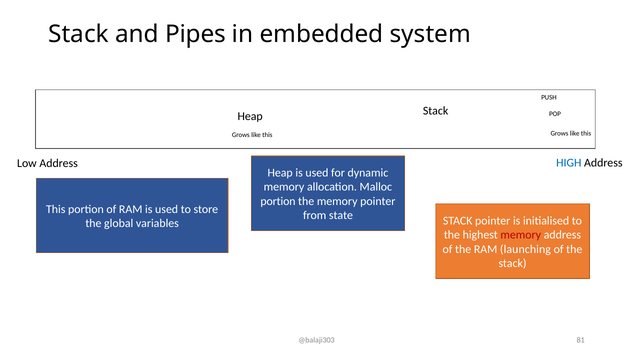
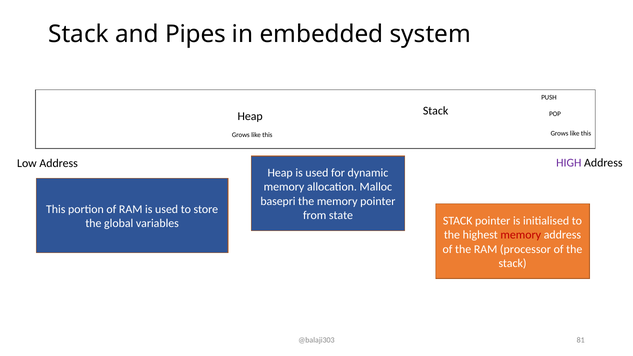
HIGH colour: blue -> purple
portion at (278, 201): portion -> basepri
launching: launching -> processor
